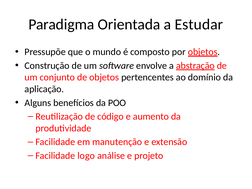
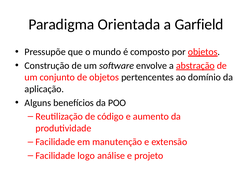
Estudar: Estudar -> Garfield
